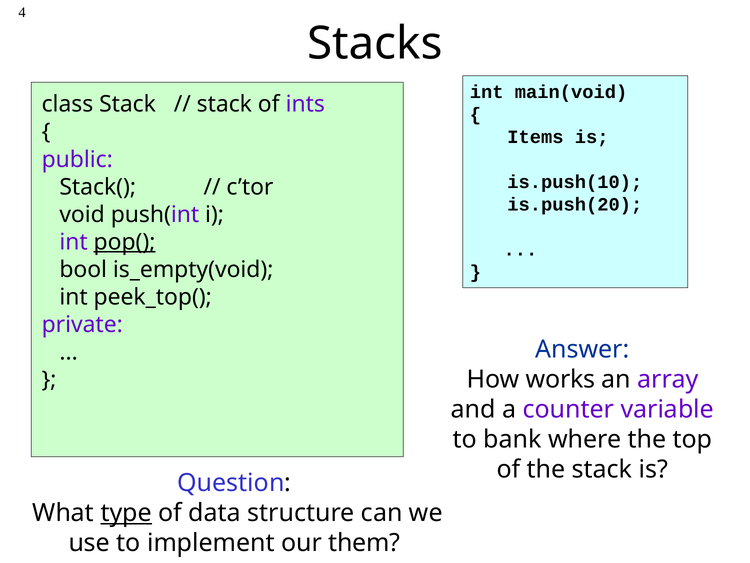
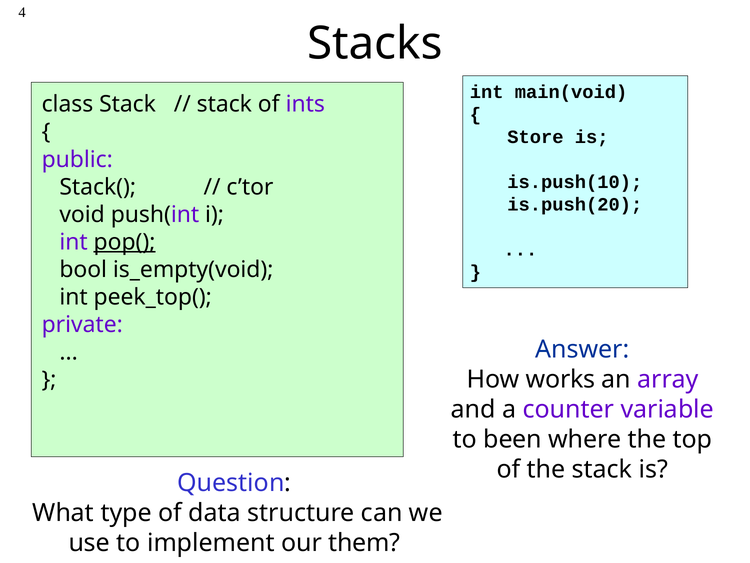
Items: Items -> Store
bank: bank -> been
type underline: present -> none
